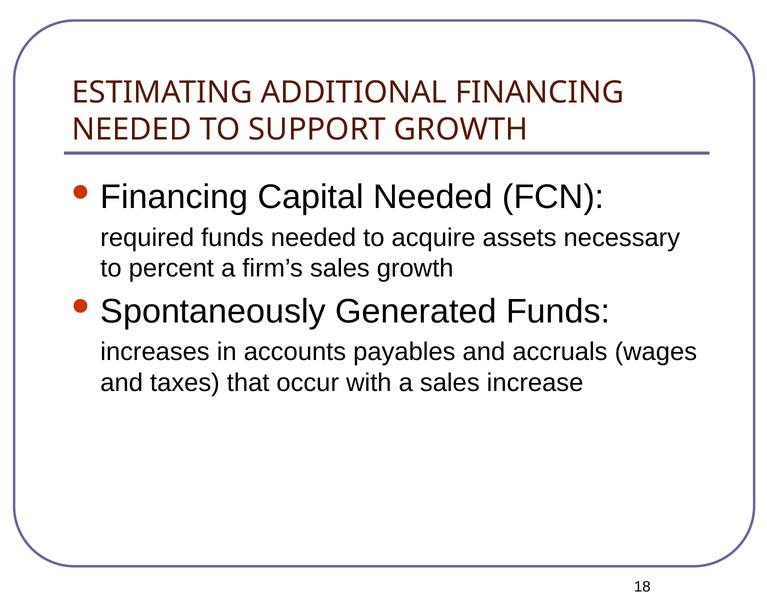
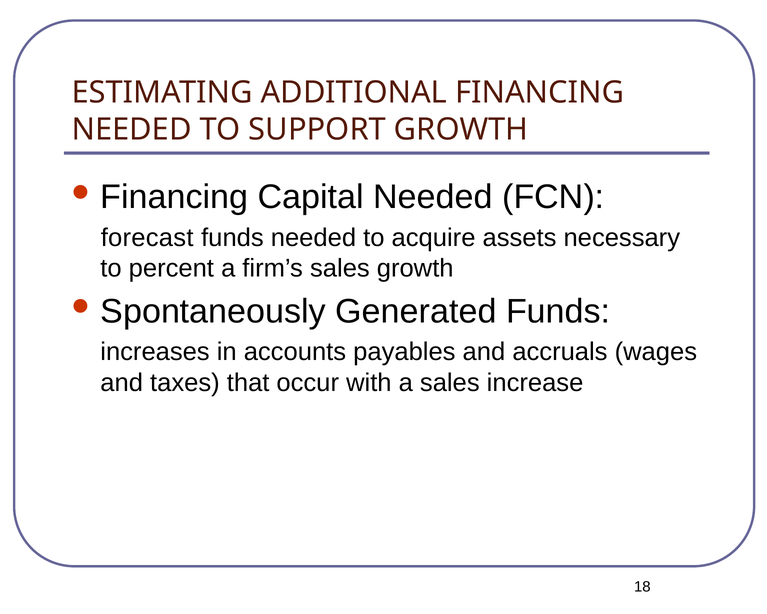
required: required -> forecast
